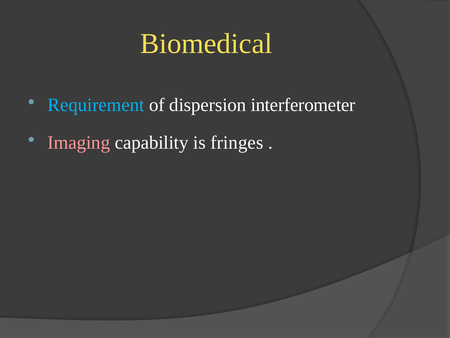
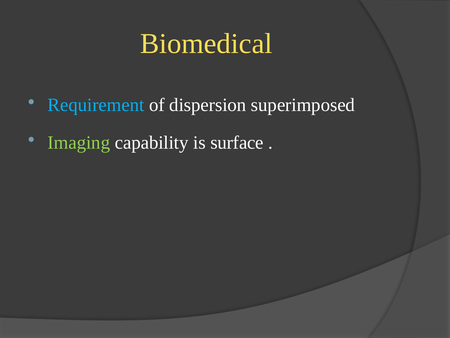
interferometer: interferometer -> superimposed
Imaging colour: pink -> light green
fringes: fringes -> surface
